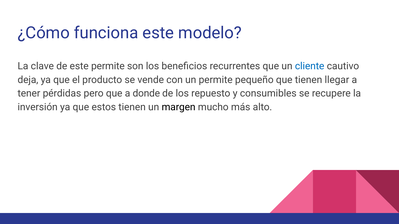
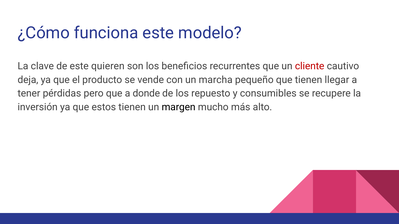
este permite: permite -> quieren
cliente colour: blue -> red
un permite: permite -> marcha
